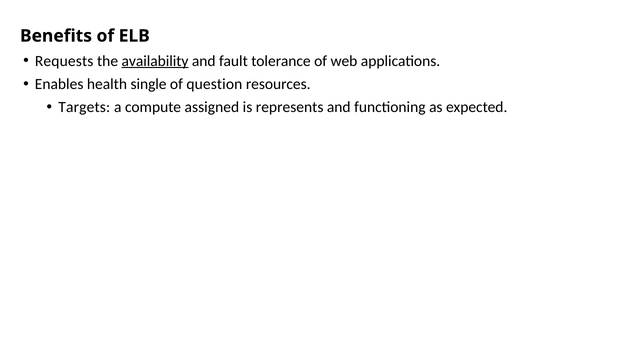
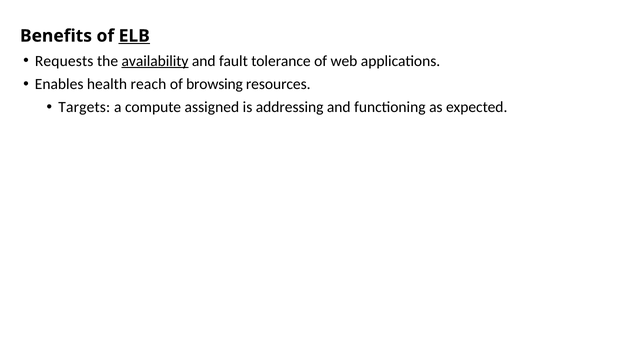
ELB underline: none -> present
single: single -> reach
question: question -> browsing
represents: represents -> addressing
